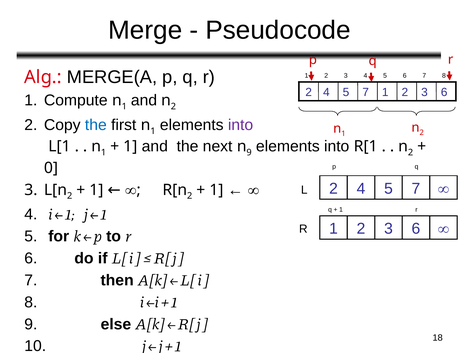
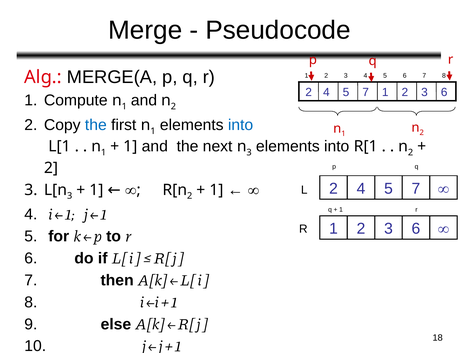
into at (241, 125) colour: purple -> blue
9 at (249, 153): 9 -> 3
0 at (51, 168): 0 -> 2
2 at (70, 196): 2 -> 3
